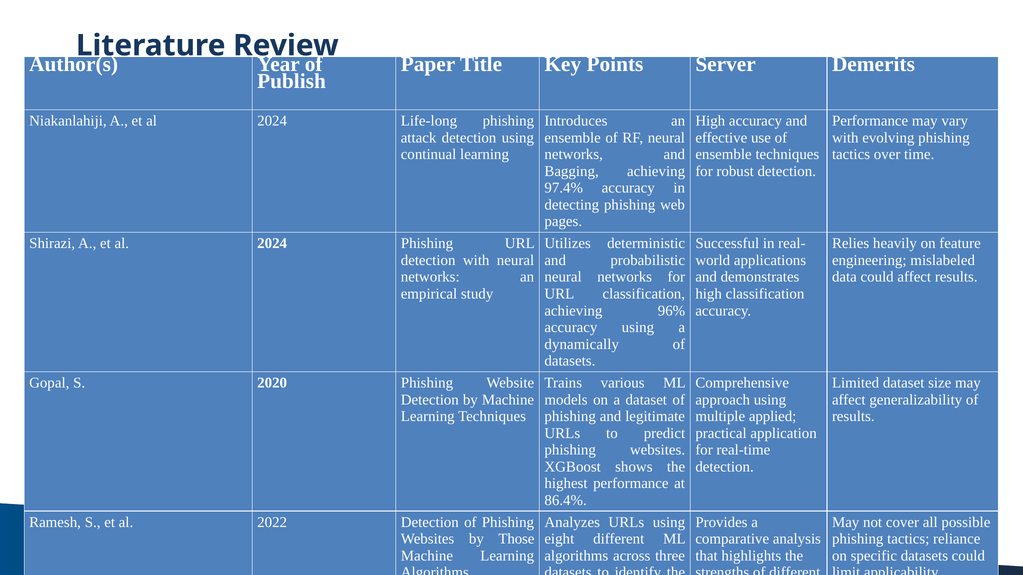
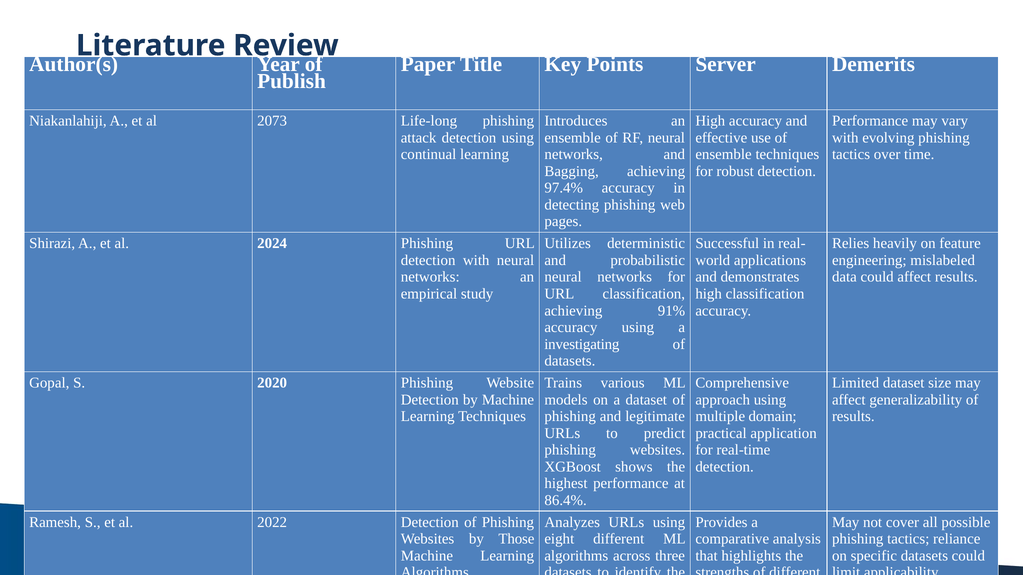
2024 at (272, 121): 2024 -> 2073
96%: 96% -> 91%
dynamically: dynamically -> investigating
applied: applied -> domain
